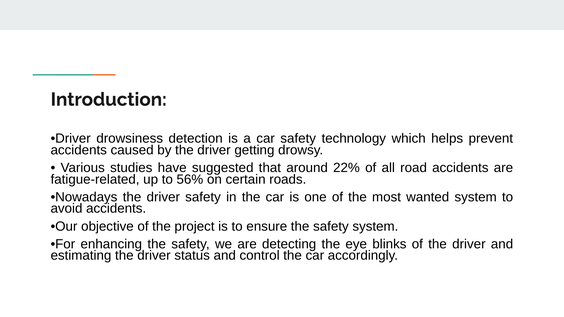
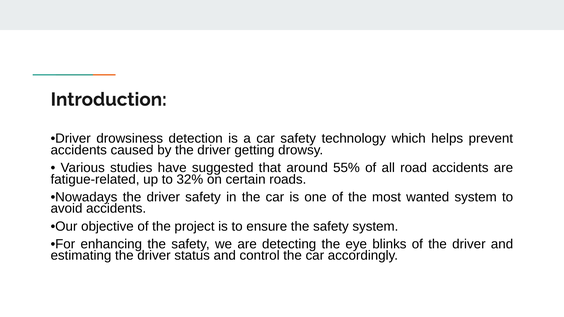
22%: 22% -> 55%
56%: 56% -> 32%
